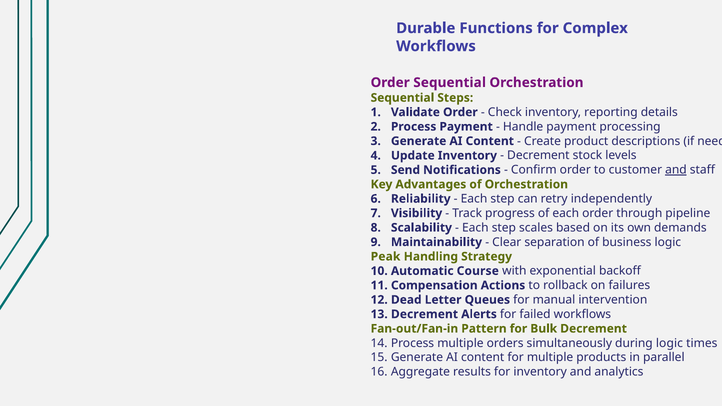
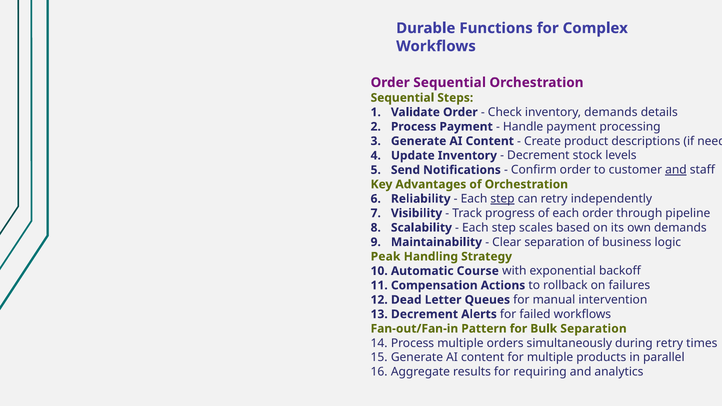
inventory reporting: reporting -> demands
step at (503, 199) underline: none -> present
Bulk Decrement: Decrement -> Separation
during logic: logic -> retry
for inventory: inventory -> requiring
